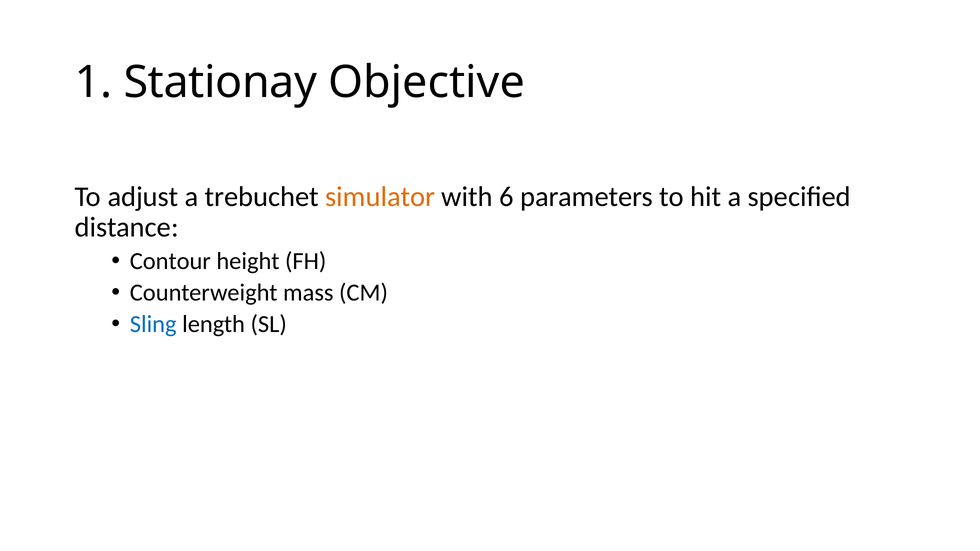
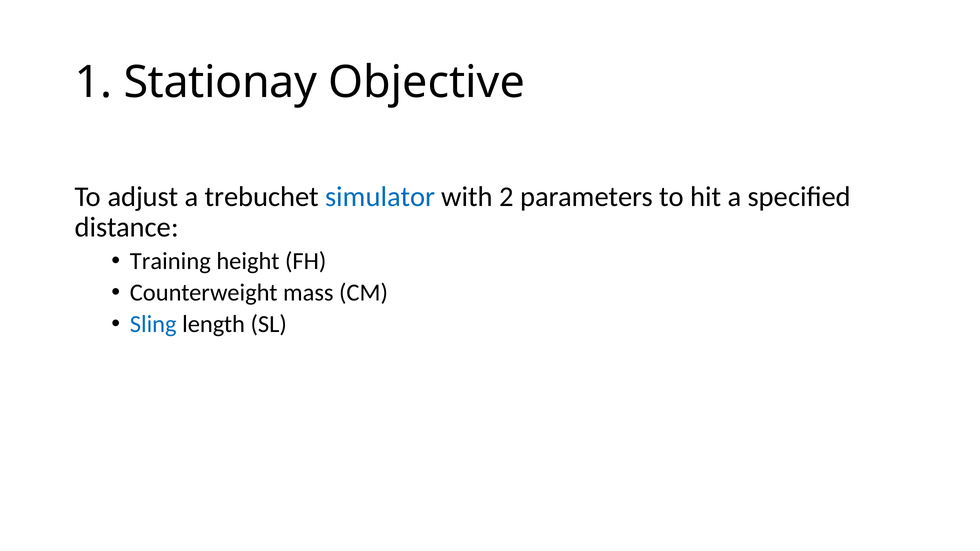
simulator colour: orange -> blue
6: 6 -> 2
Contour: Contour -> Training
